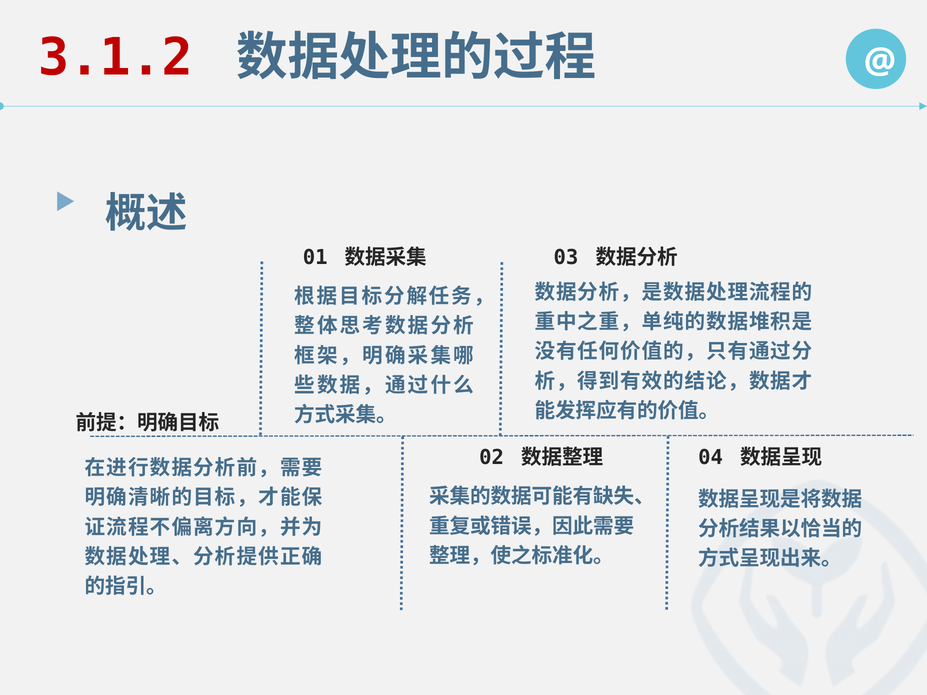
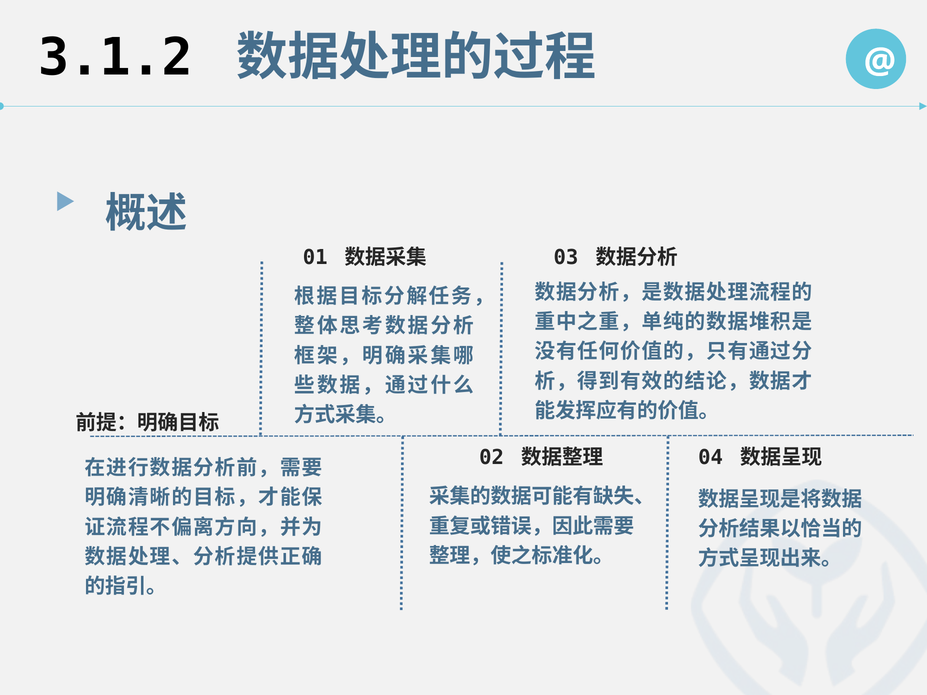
3.1.2 colour: red -> black
